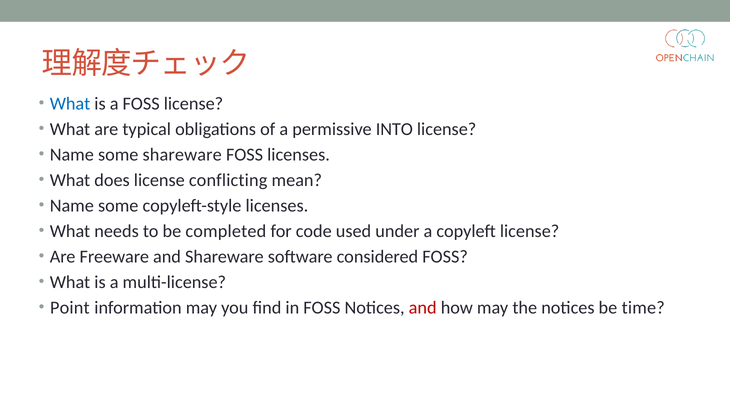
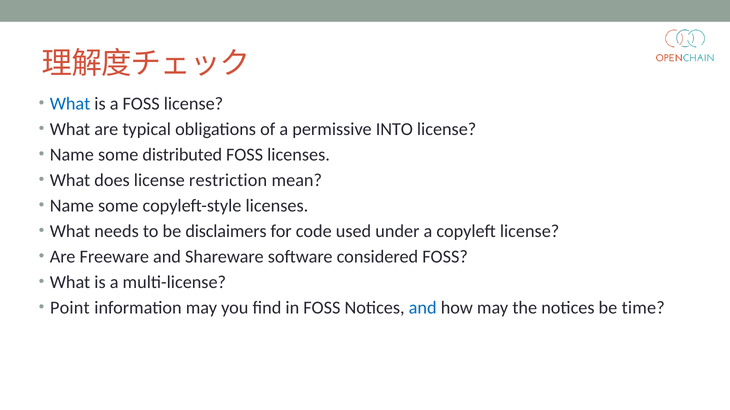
some shareware: shareware -> distributed
conflicting: conflicting -> restriction
completed: completed -> disclaimers
and at (423, 308) colour: red -> blue
